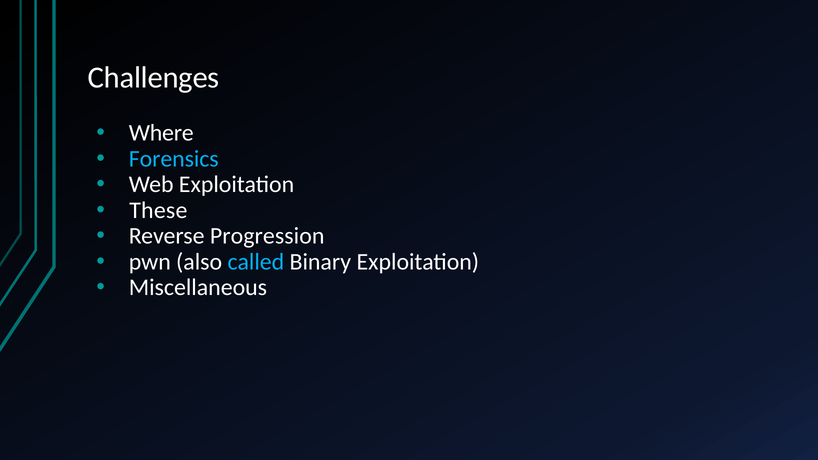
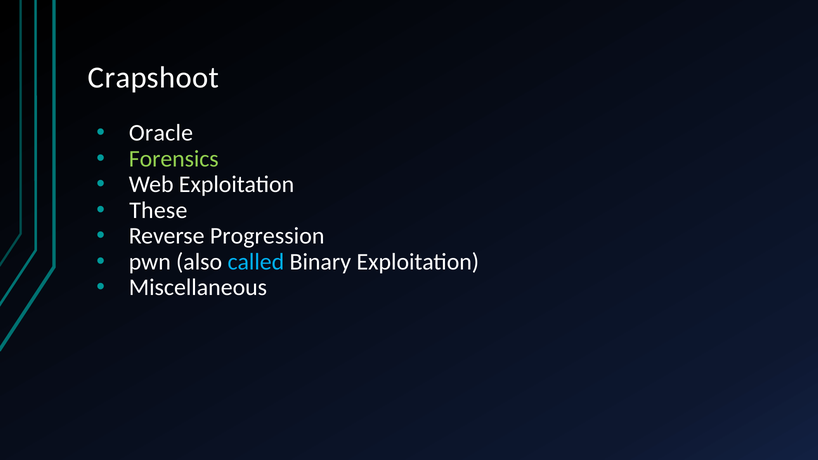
Challenges: Challenges -> Crapshoot
Where: Where -> Oracle
Forensics colour: light blue -> light green
